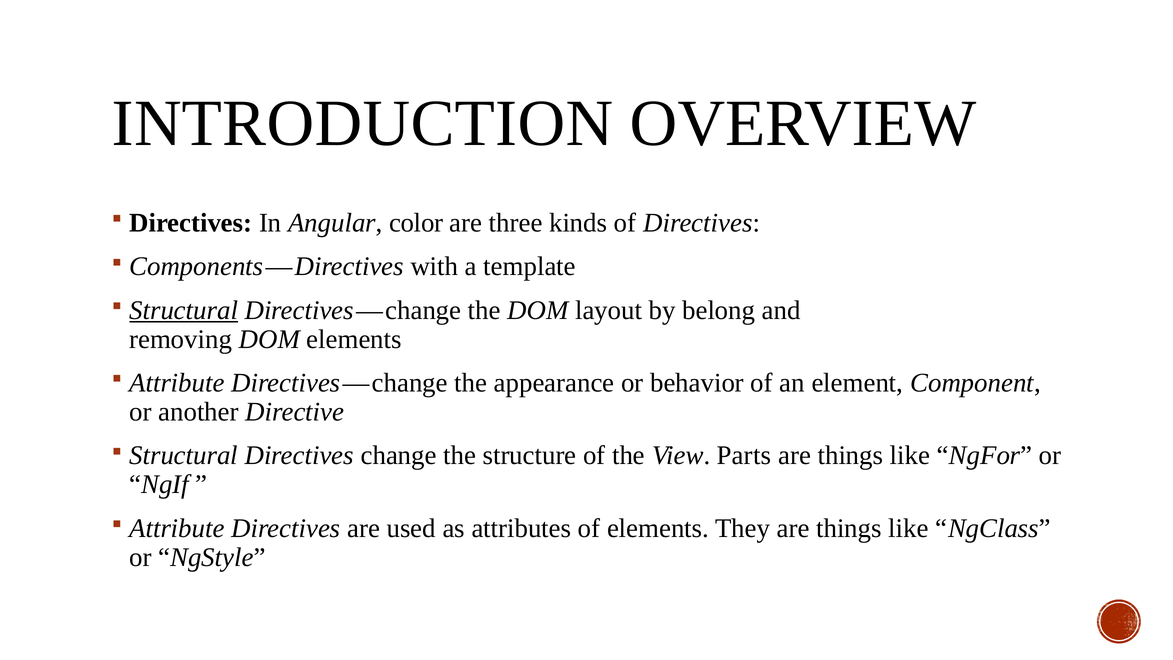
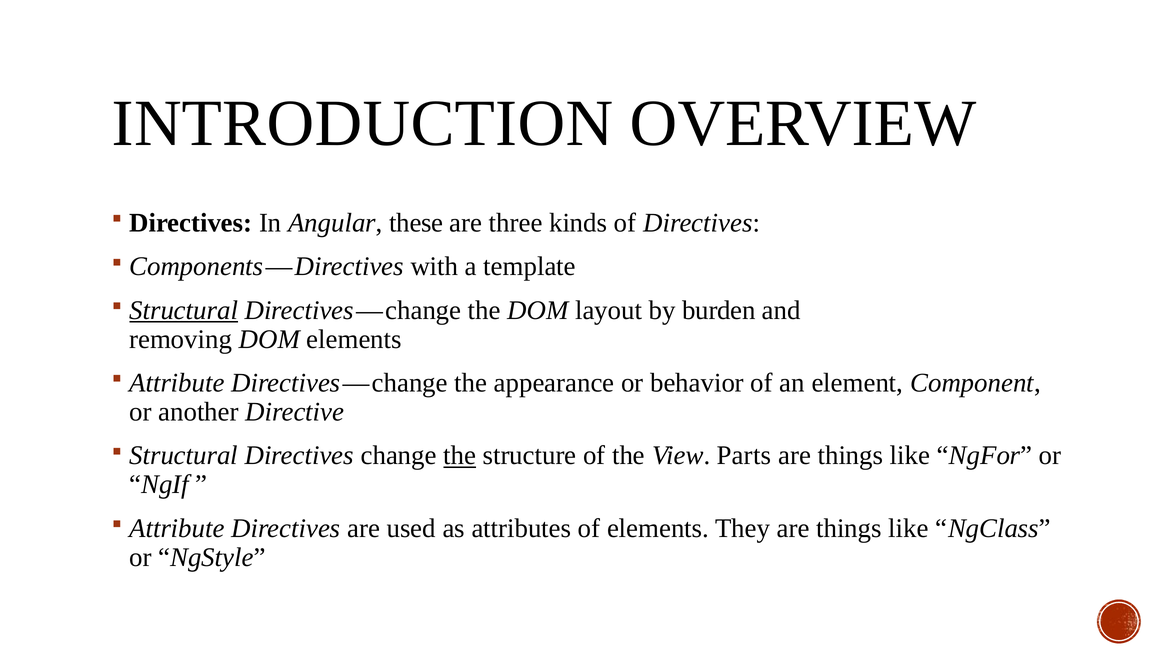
color: color -> these
belong: belong -> burden
the at (460, 455) underline: none -> present
